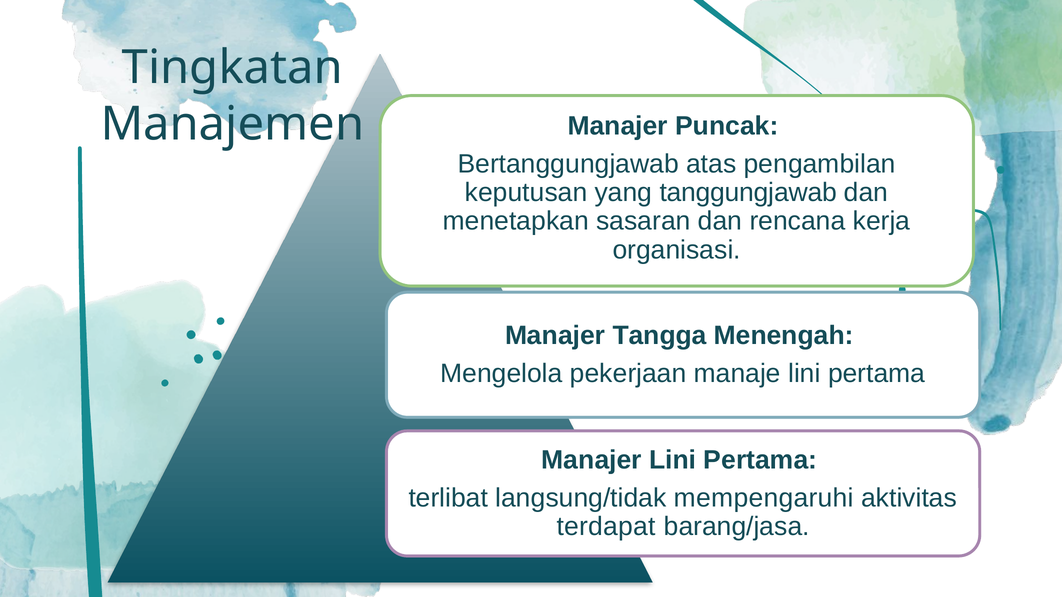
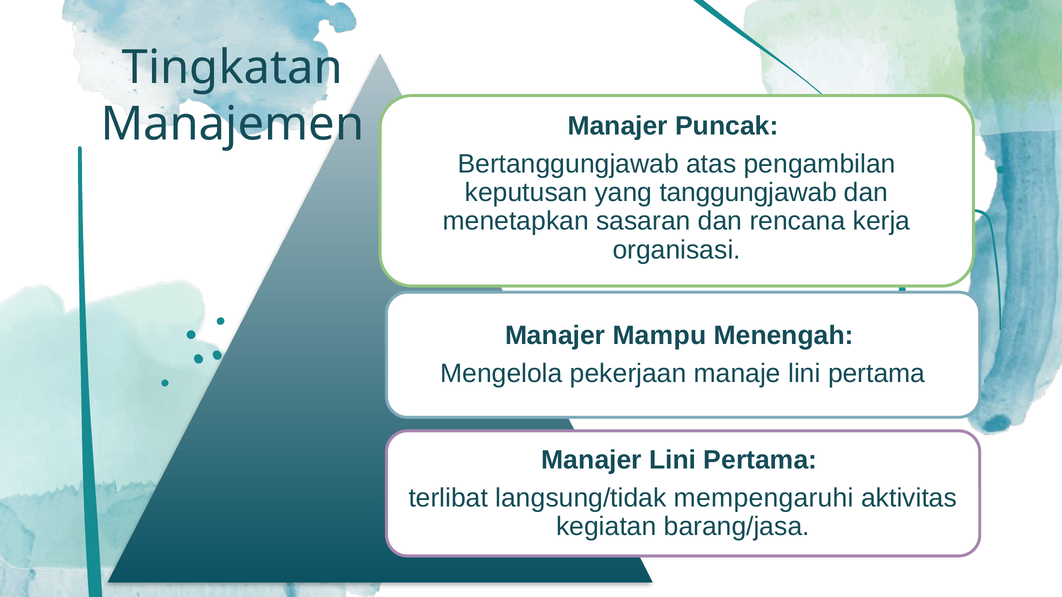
Tangga: Tangga -> Mampu
terdapat: terdapat -> kegiatan
